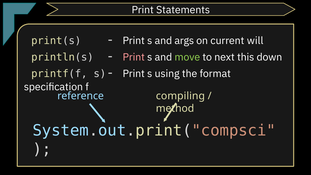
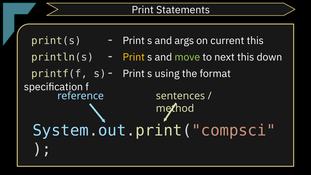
current will: will -> this
Print at (134, 57) colour: pink -> yellow
compiling: compiling -> sentences
